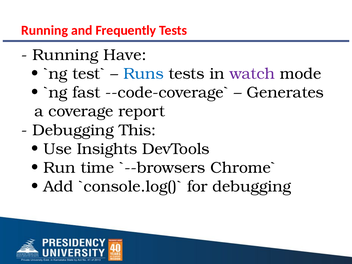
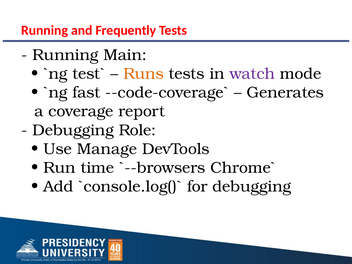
Have: Have -> Main
Runs colour: blue -> orange
This: This -> Role
Insights: Insights -> Manage
